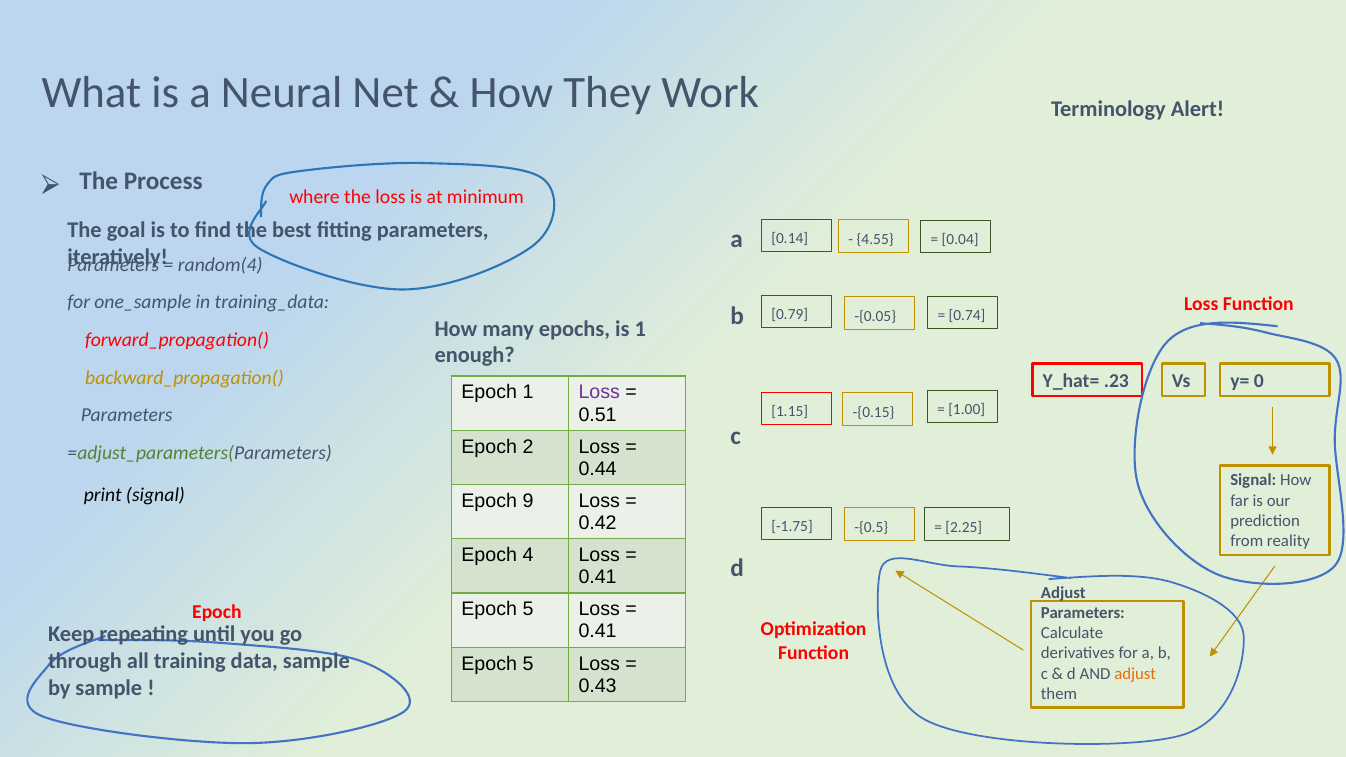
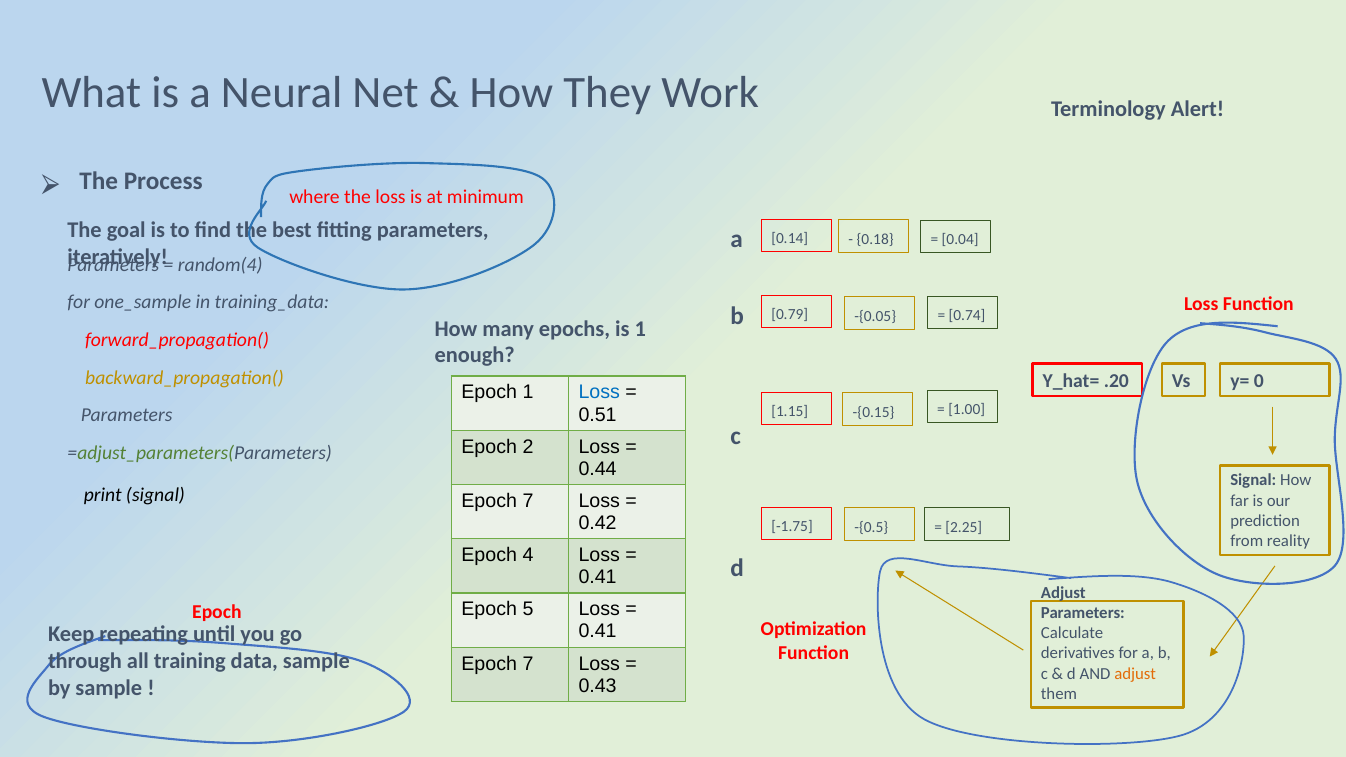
4.55: 4.55 -> 0.18
.23: .23 -> .20
Loss at (599, 393) colour: purple -> blue
9 at (528, 501): 9 -> 7
5 at (528, 664): 5 -> 7
